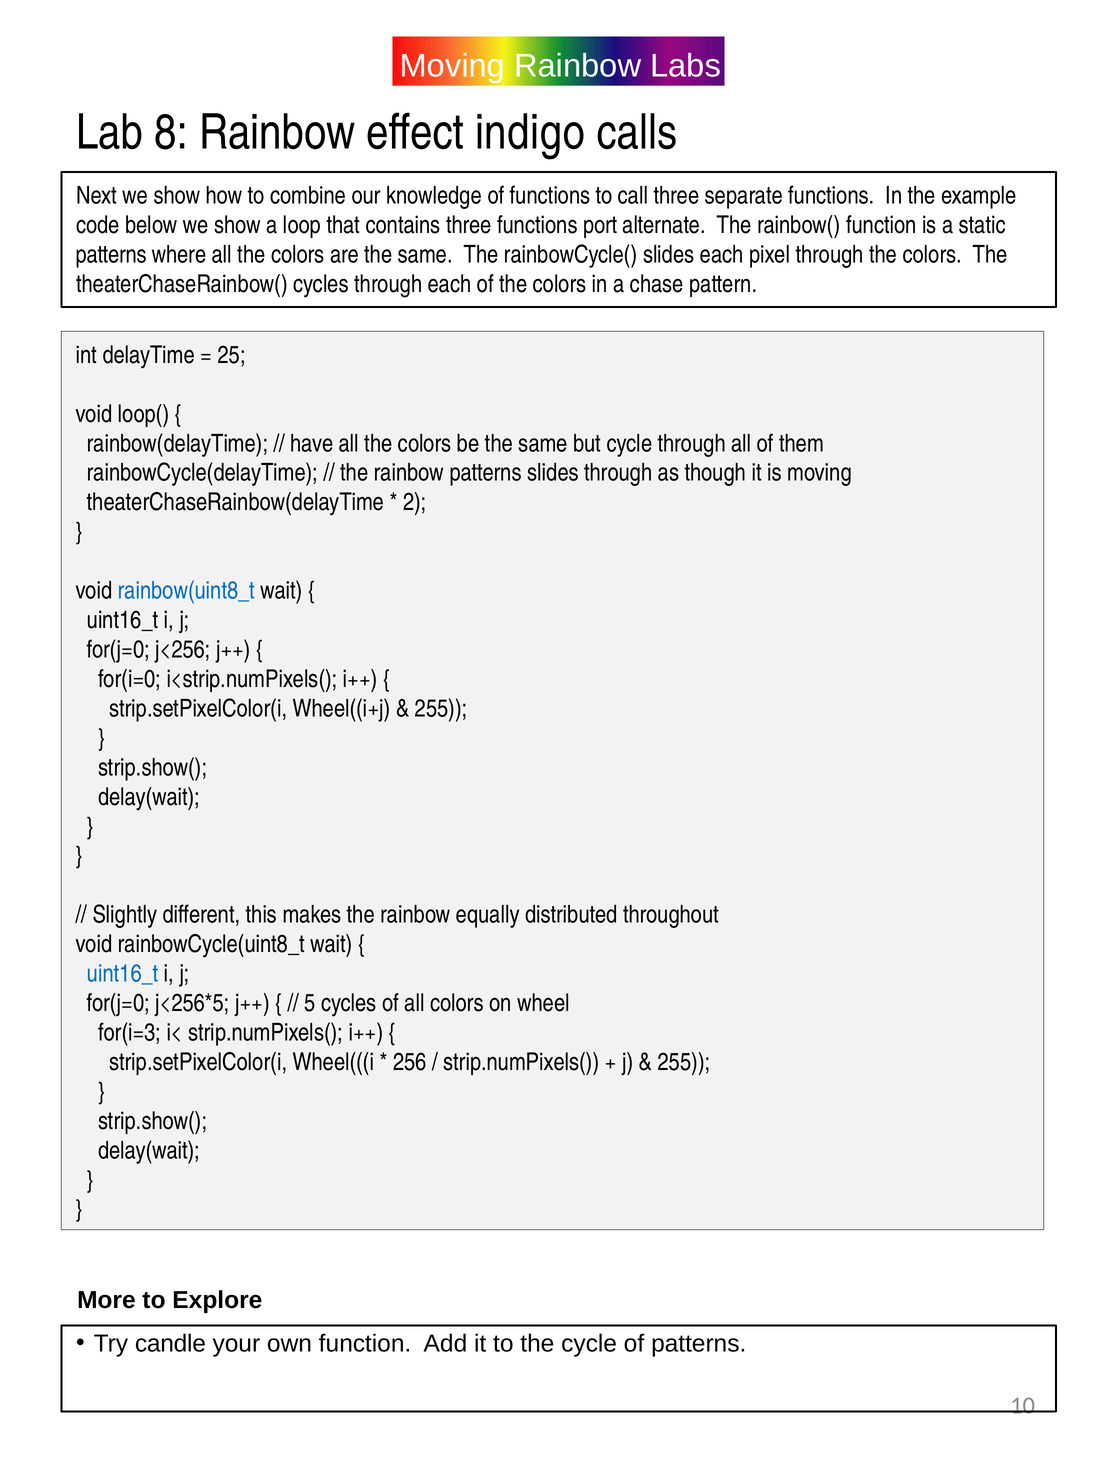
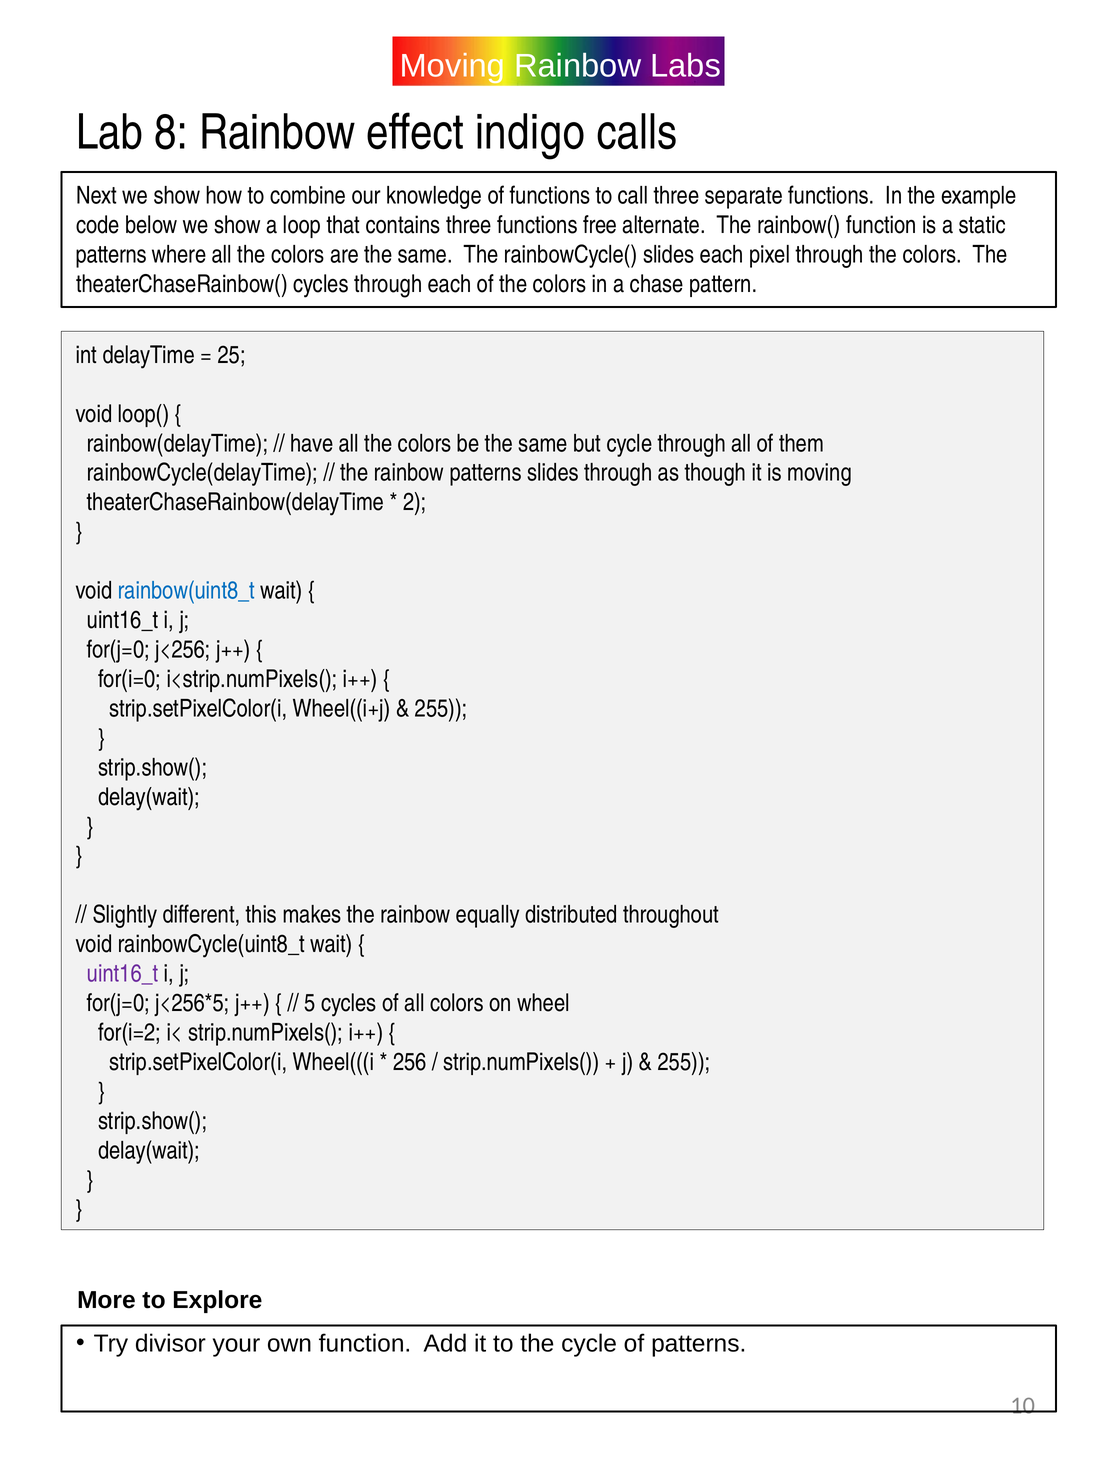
port: port -> free
uint16_t at (123, 974) colour: blue -> purple
for(i=3: for(i=3 -> for(i=2
candle: candle -> divisor
